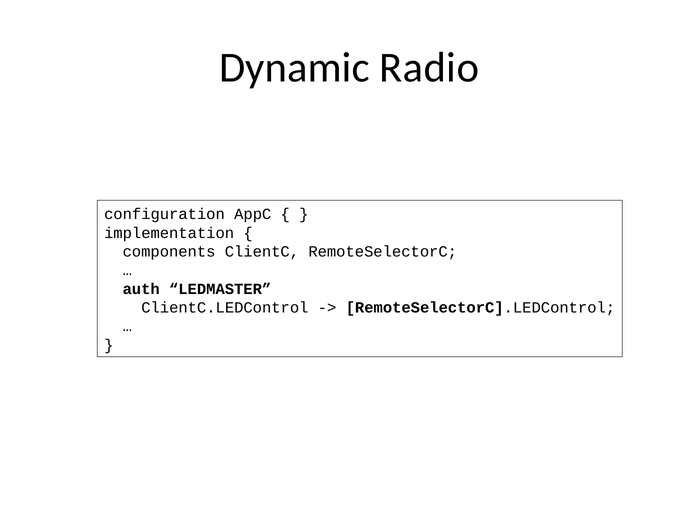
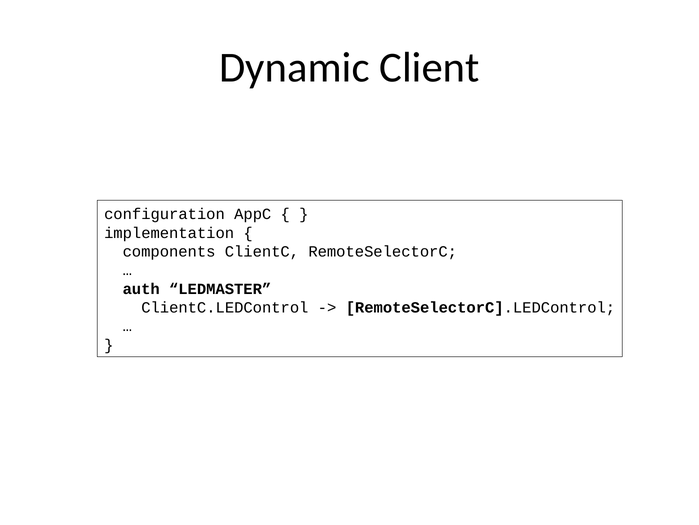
Radio: Radio -> Client
